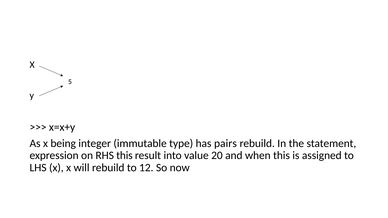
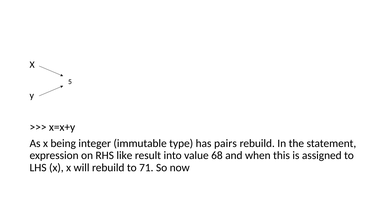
RHS this: this -> like
20: 20 -> 68
12: 12 -> 71
